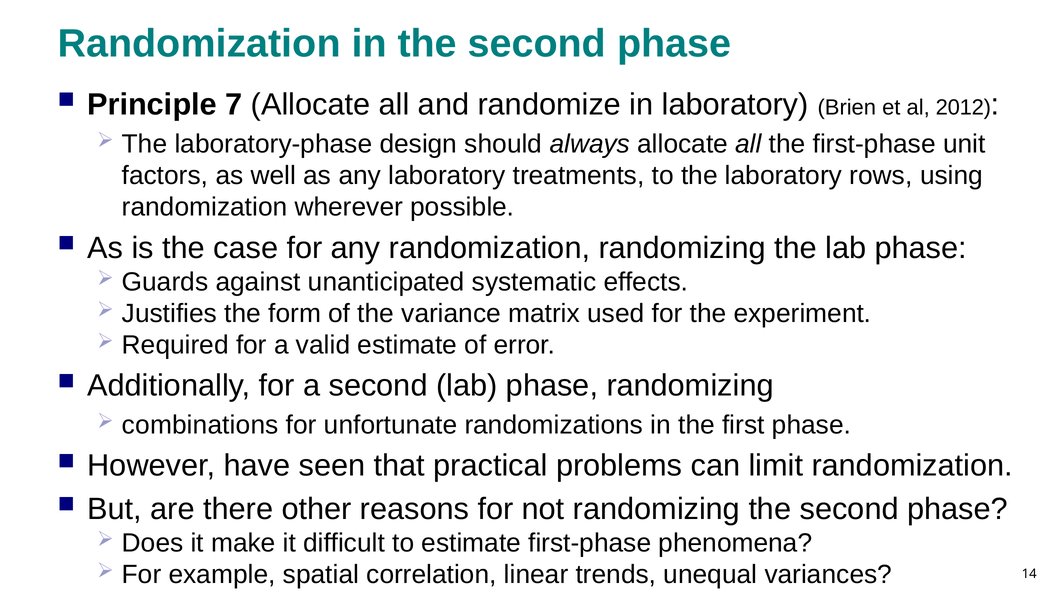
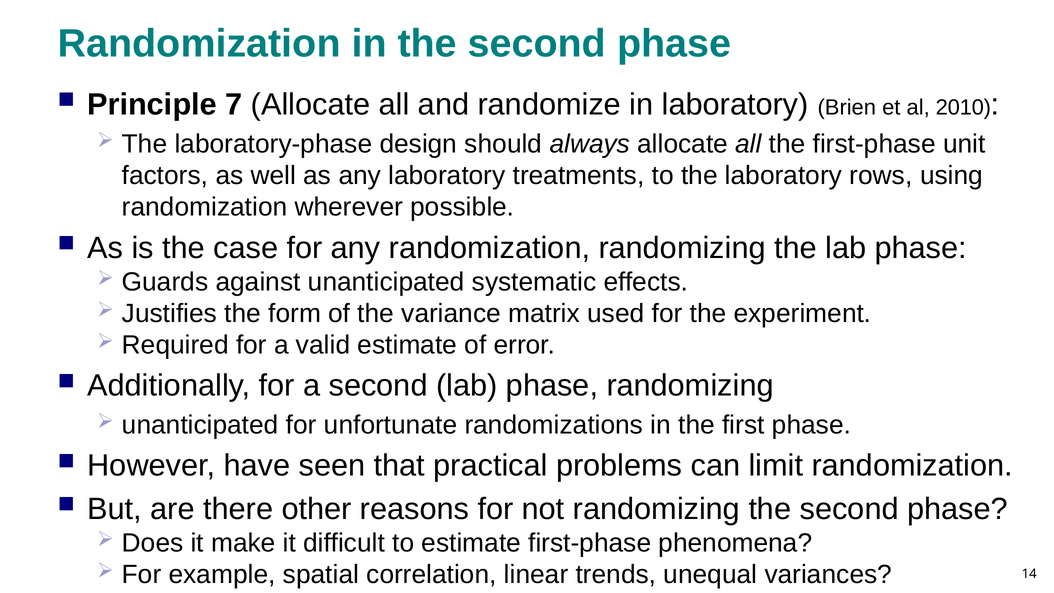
2012: 2012 -> 2010
combinations at (200, 425): combinations -> unanticipated
